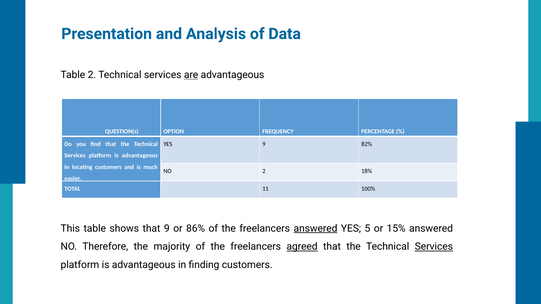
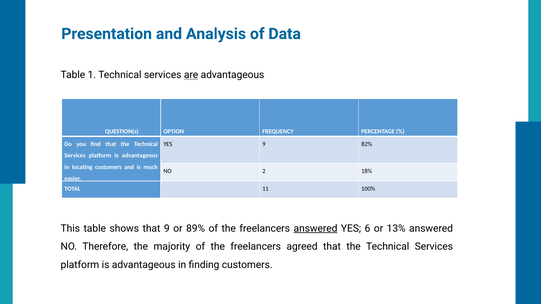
Table 2: 2 -> 1
86%: 86% -> 89%
5: 5 -> 6
15%: 15% -> 13%
agreed underline: present -> none
Services at (434, 247) underline: present -> none
